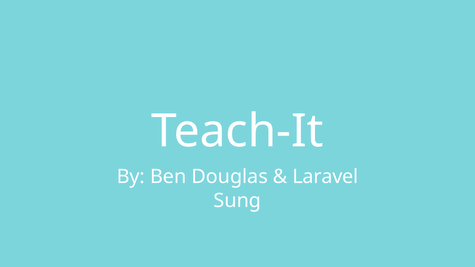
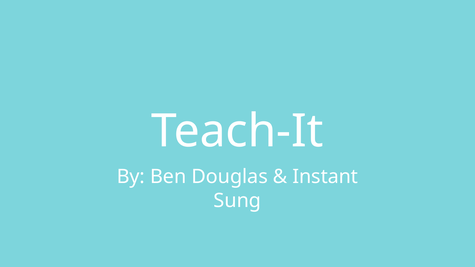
Laravel: Laravel -> Instant
